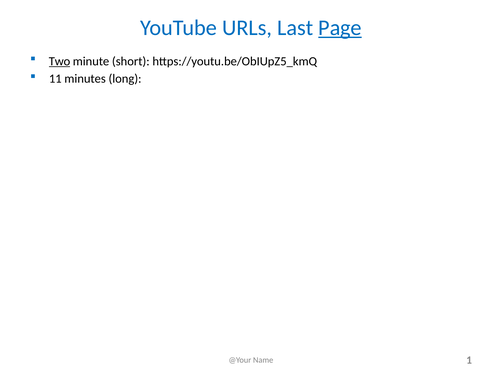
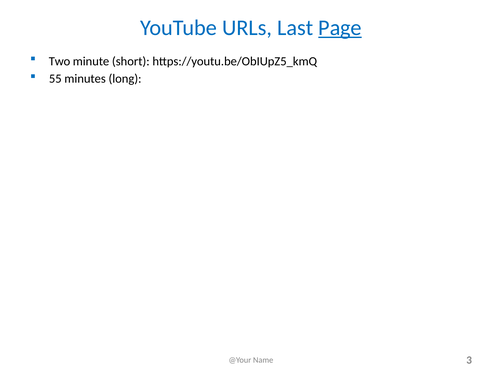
Two underline: present -> none
11: 11 -> 55
1: 1 -> 3
